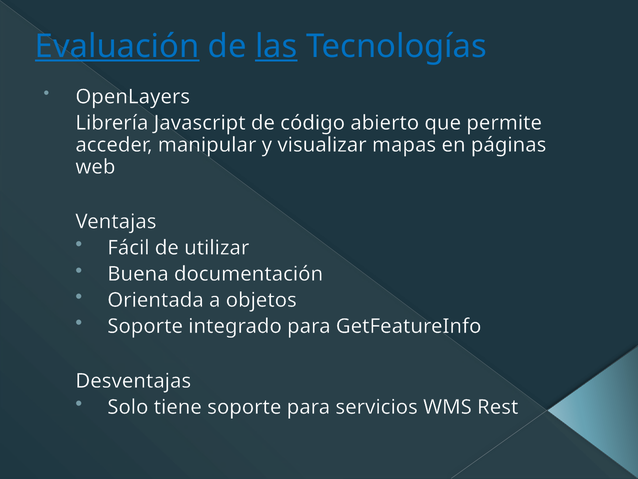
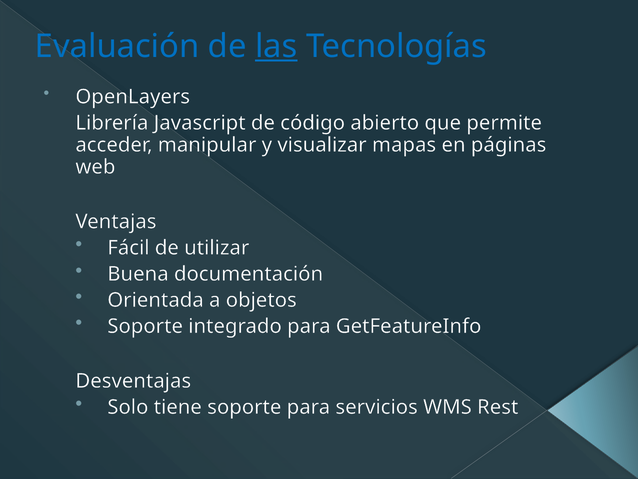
Evaluación underline: present -> none
